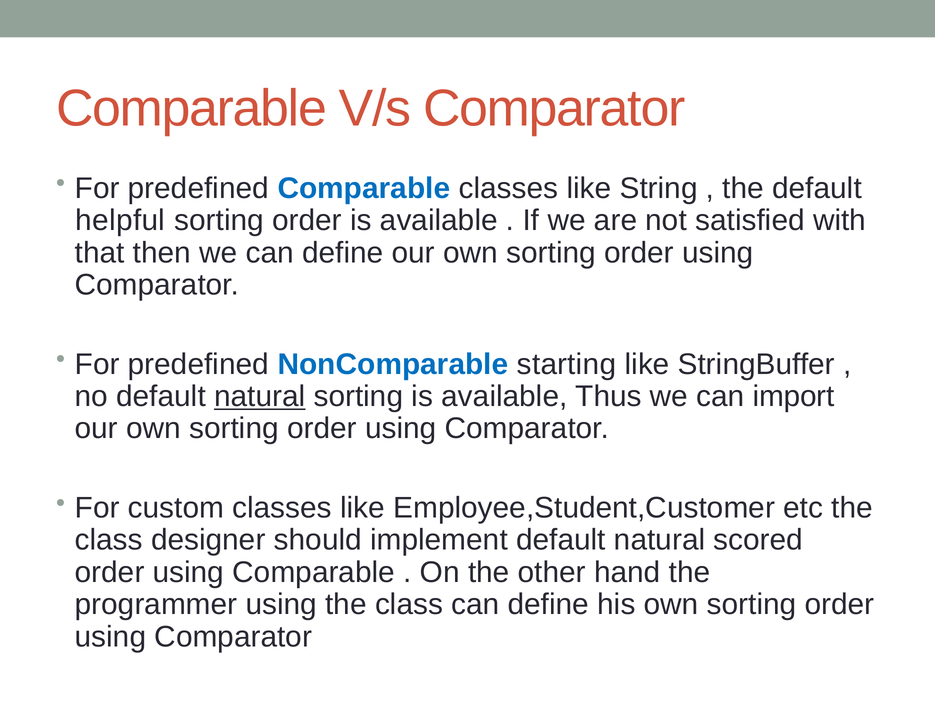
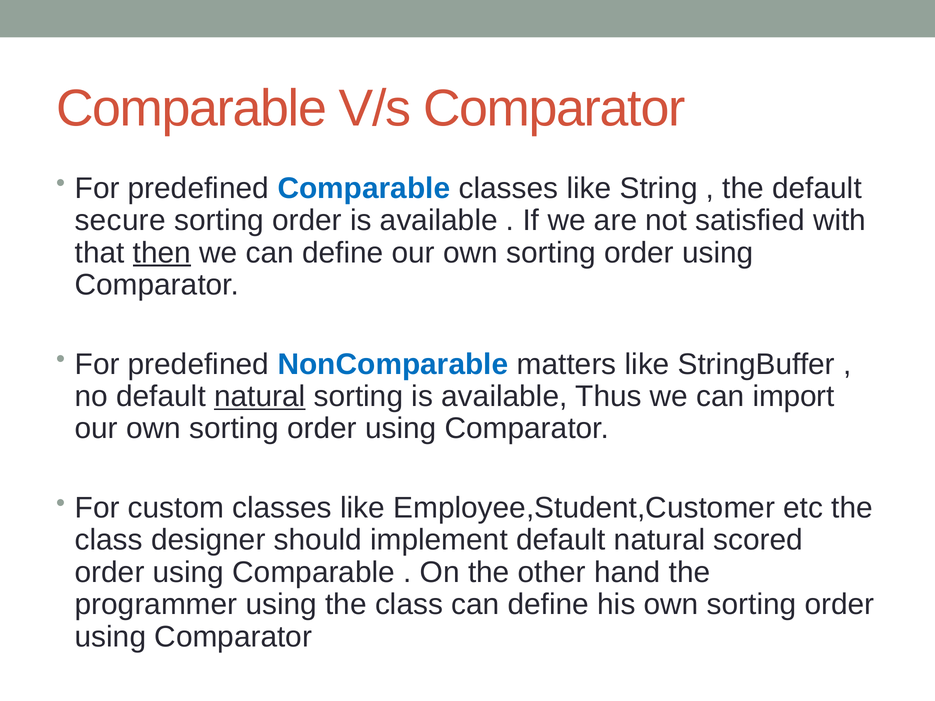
helpful: helpful -> secure
then underline: none -> present
starting: starting -> matters
